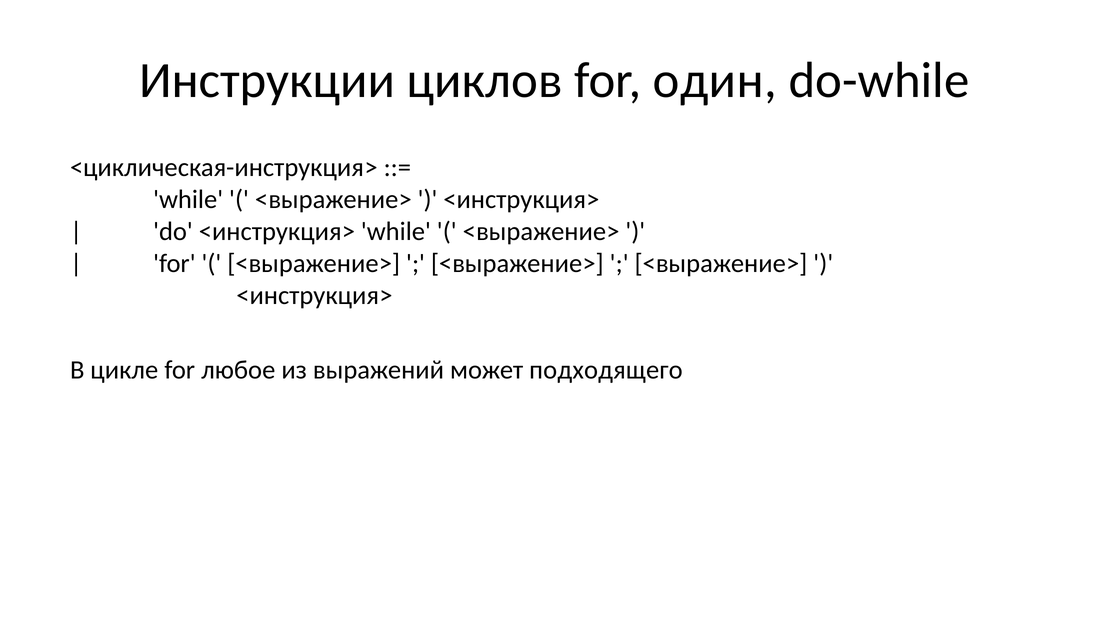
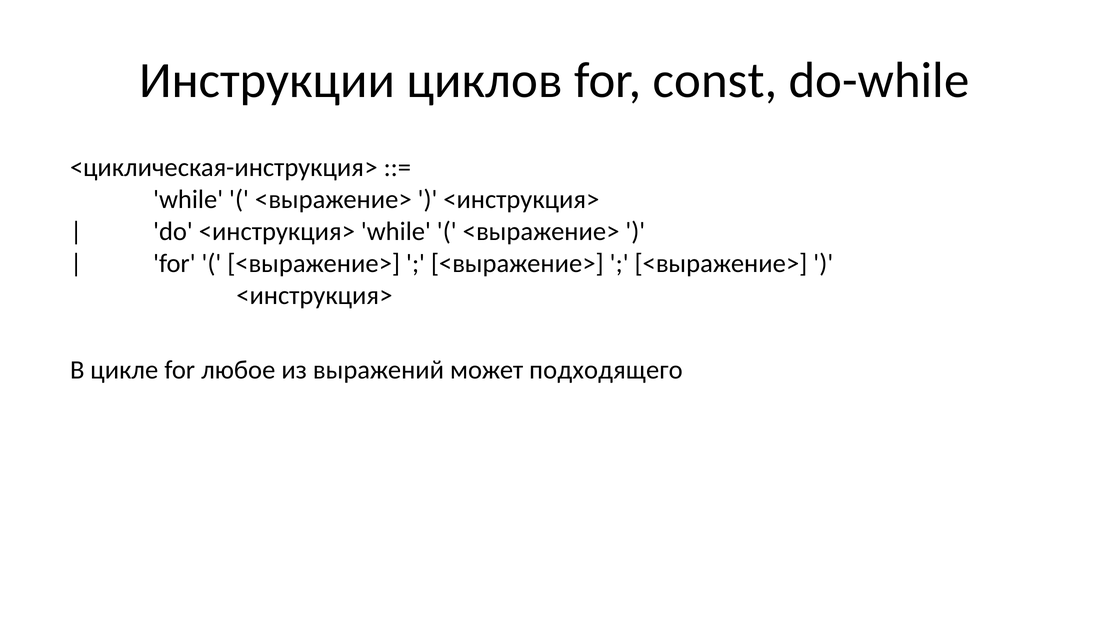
один: один -> const
